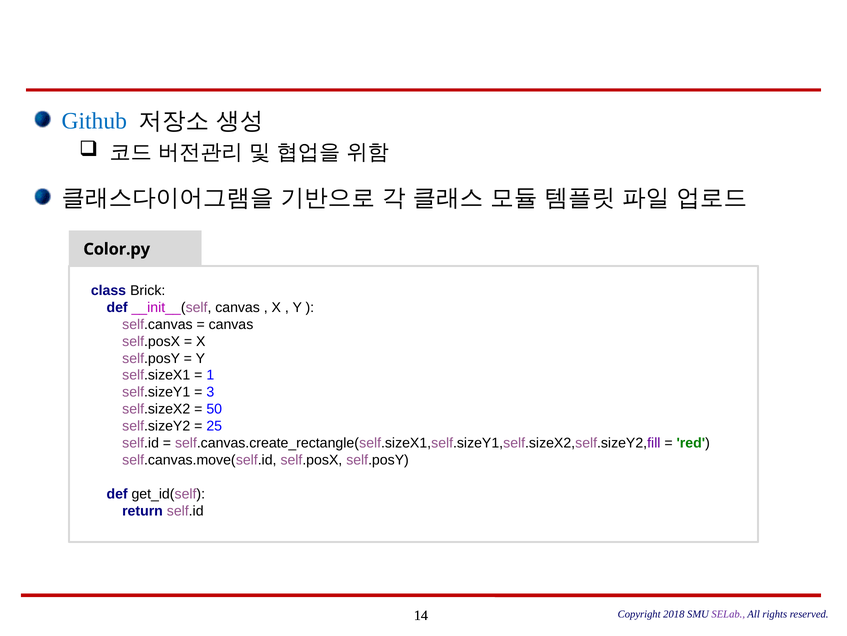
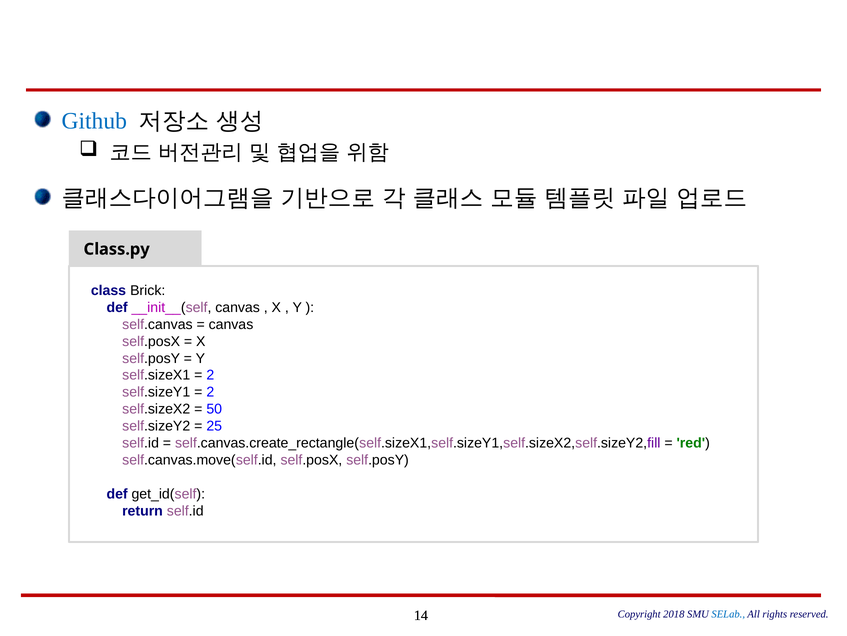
Color.py: Color.py -> Class.py
1 at (210, 375): 1 -> 2
3 at (210, 392): 3 -> 2
SELab colour: purple -> blue
